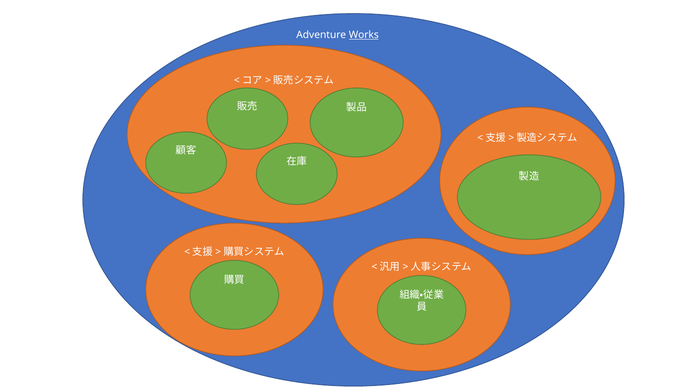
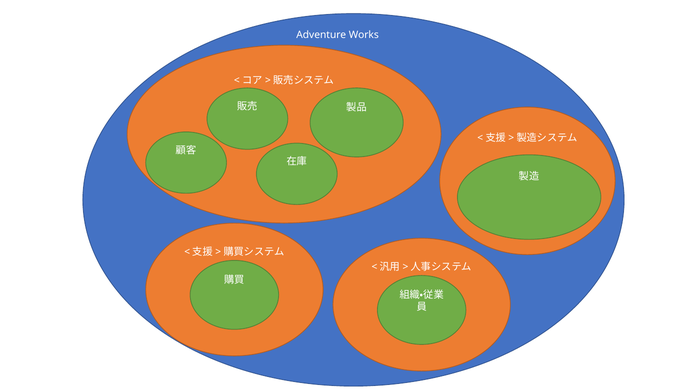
Works underline: present -> none
